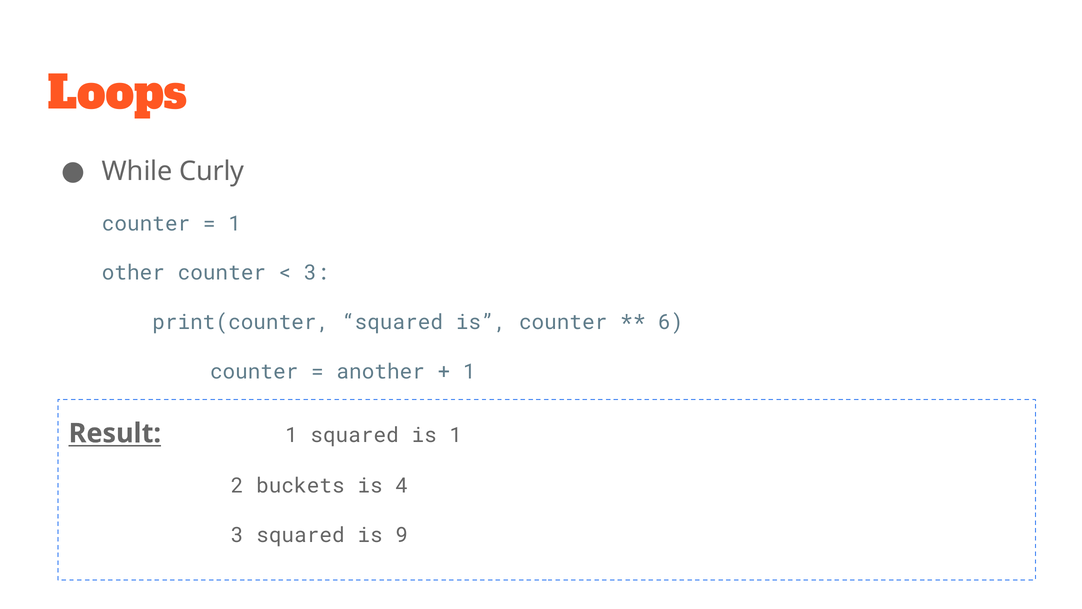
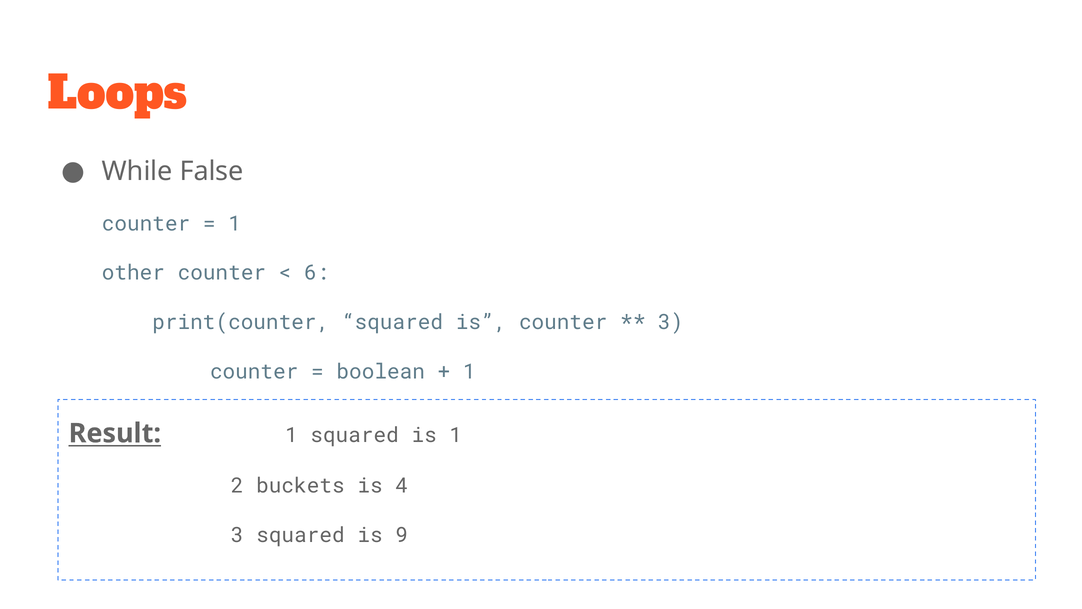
Curly: Curly -> False
3 at (317, 273): 3 -> 6
6 at (671, 322): 6 -> 3
another: another -> boolean
